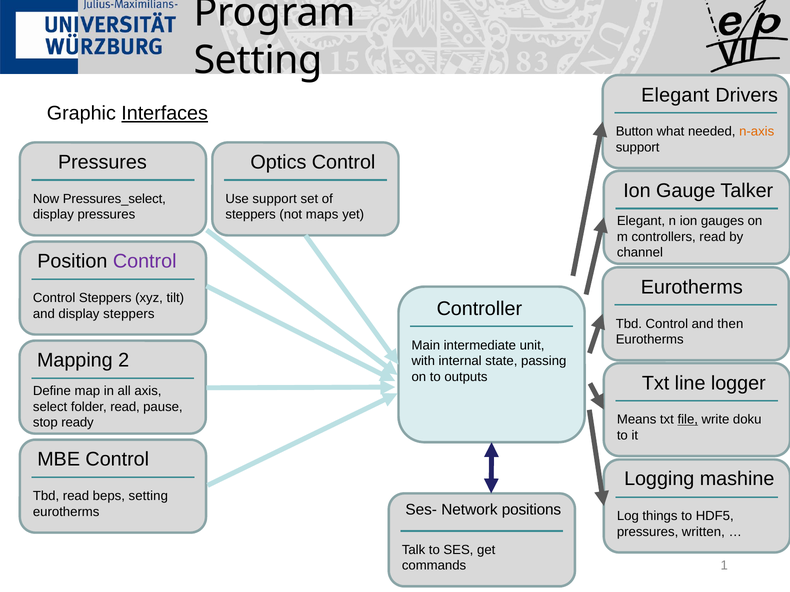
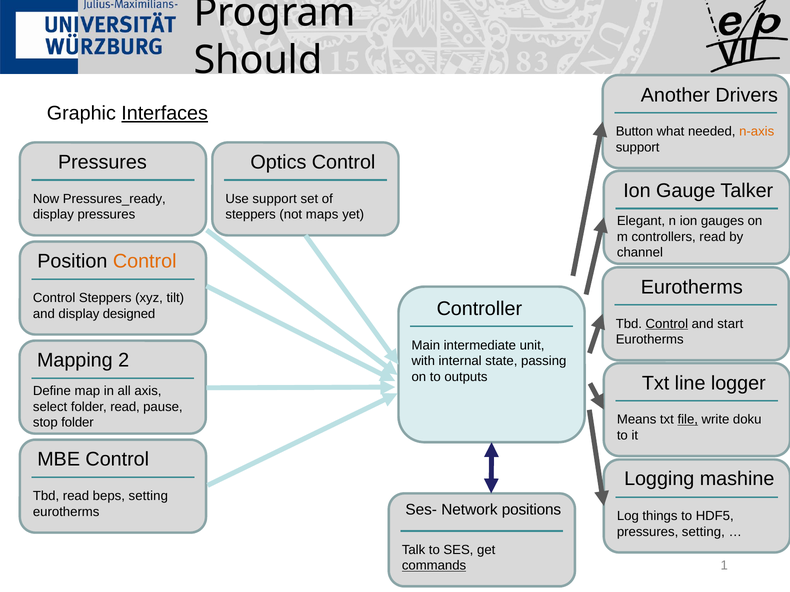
Setting at (258, 60): Setting -> Should
Elegant at (675, 95): Elegant -> Another
Pressures_select: Pressures_select -> Pressures_ready
Control at (145, 261) colour: purple -> orange
display steppers: steppers -> designed
Control at (667, 324) underline: none -> present
then: then -> start
stop ready: ready -> folder
pressures written: written -> setting
commands underline: none -> present
